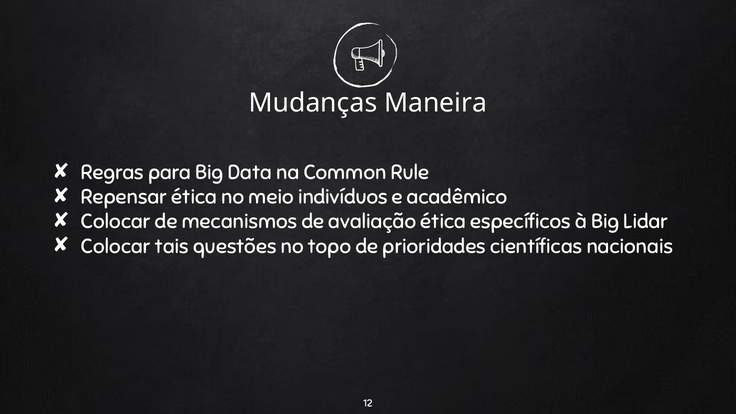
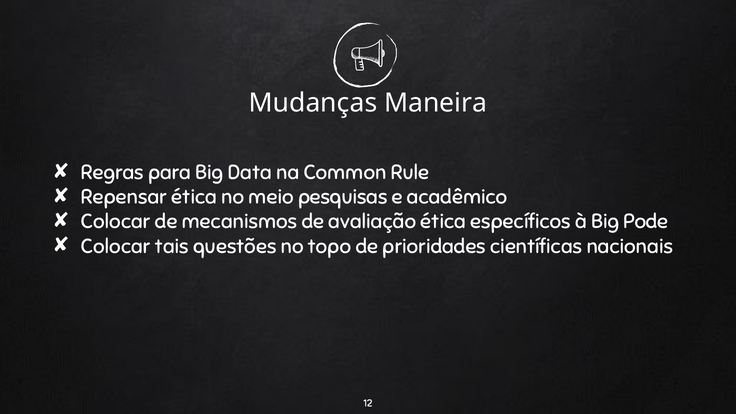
indivíduos: indivíduos -> pesquisas
Lidar: Lidar -> Pode
